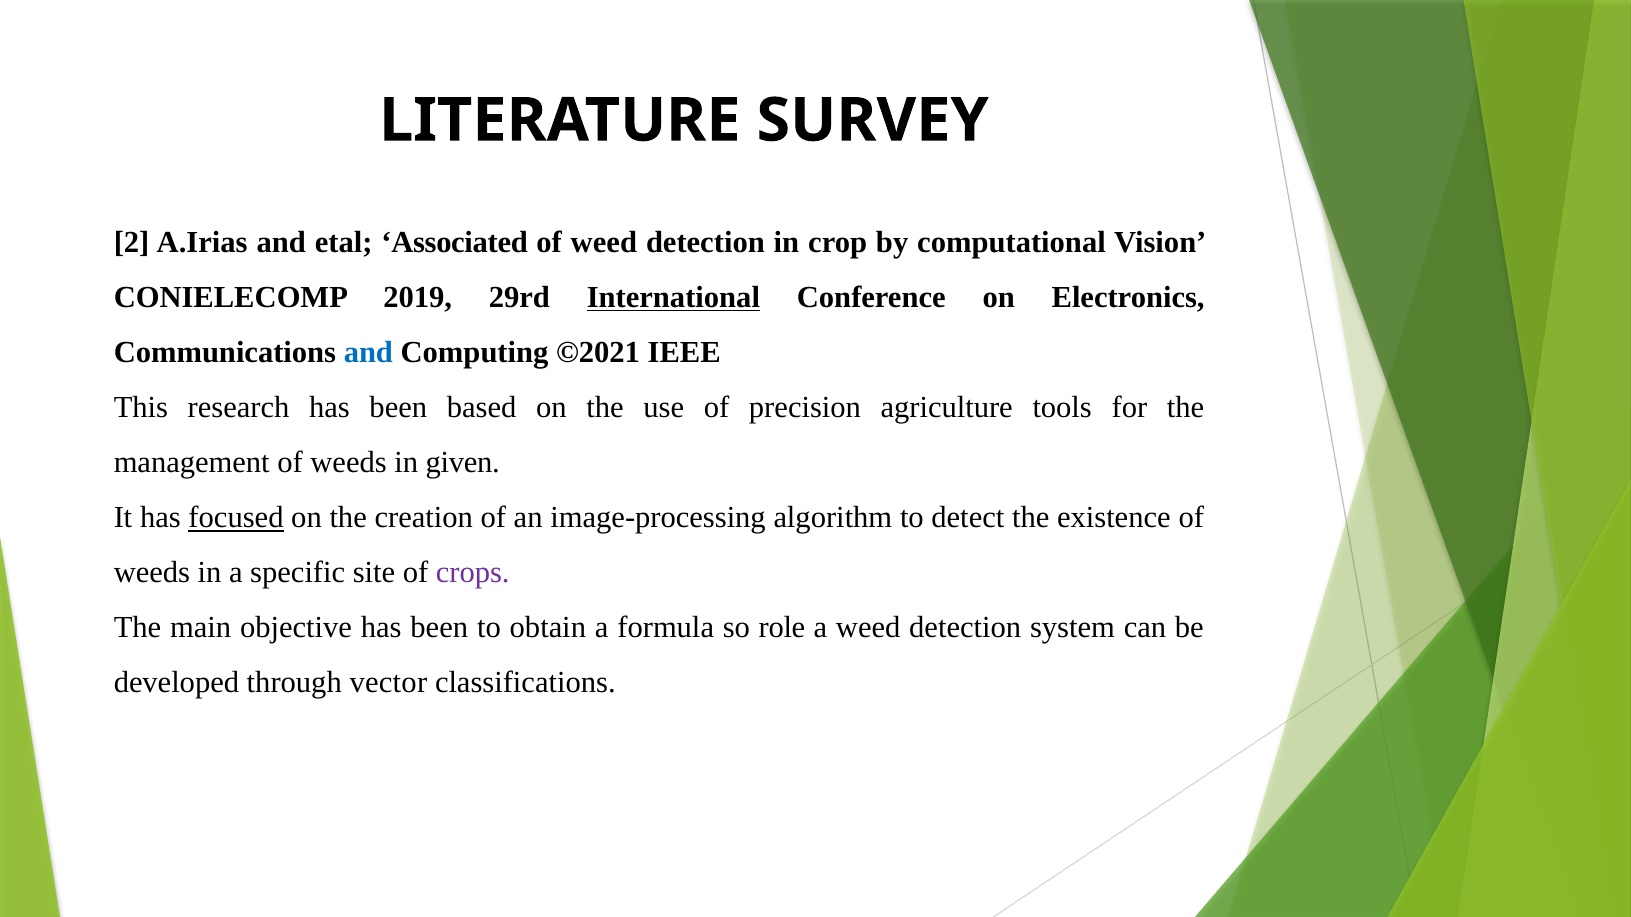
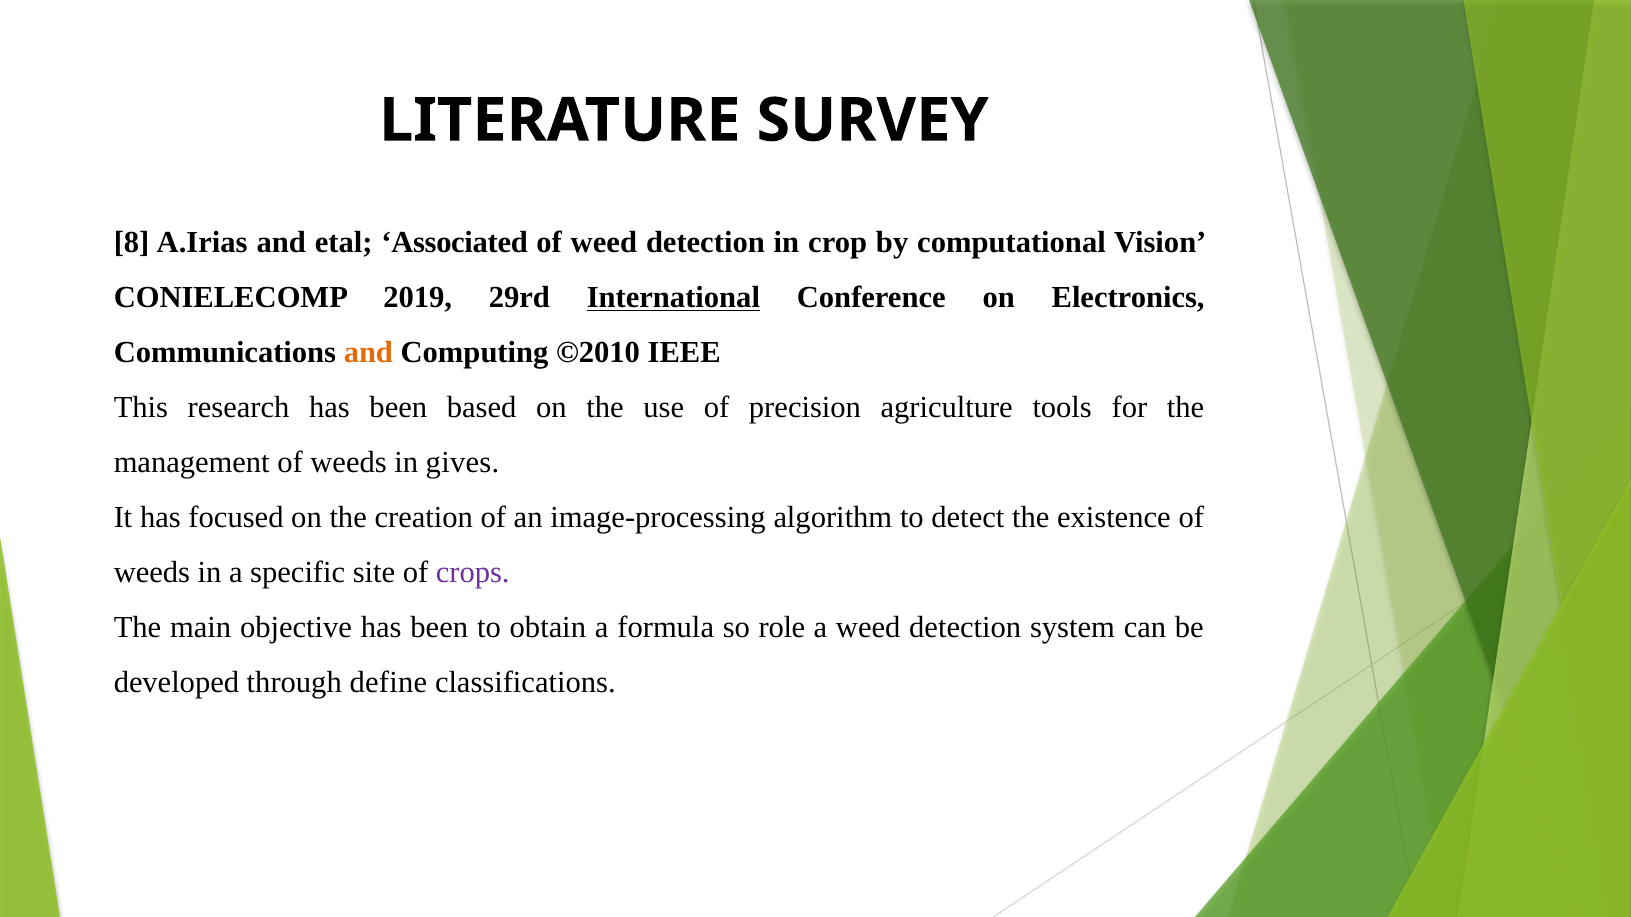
2: 2 -> 8
and at (368, 353) colour: blue -> orange
©2021: ©2021 -> ©2010
given: given -> gives
focused underline: present -> none
vector: vector -> define
